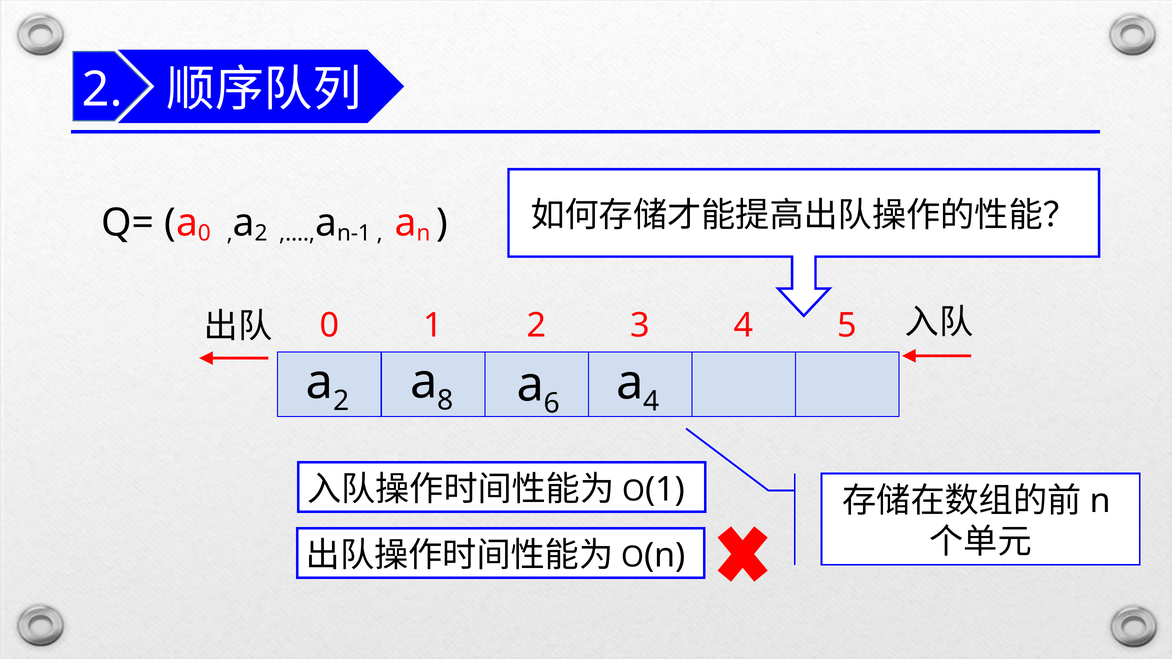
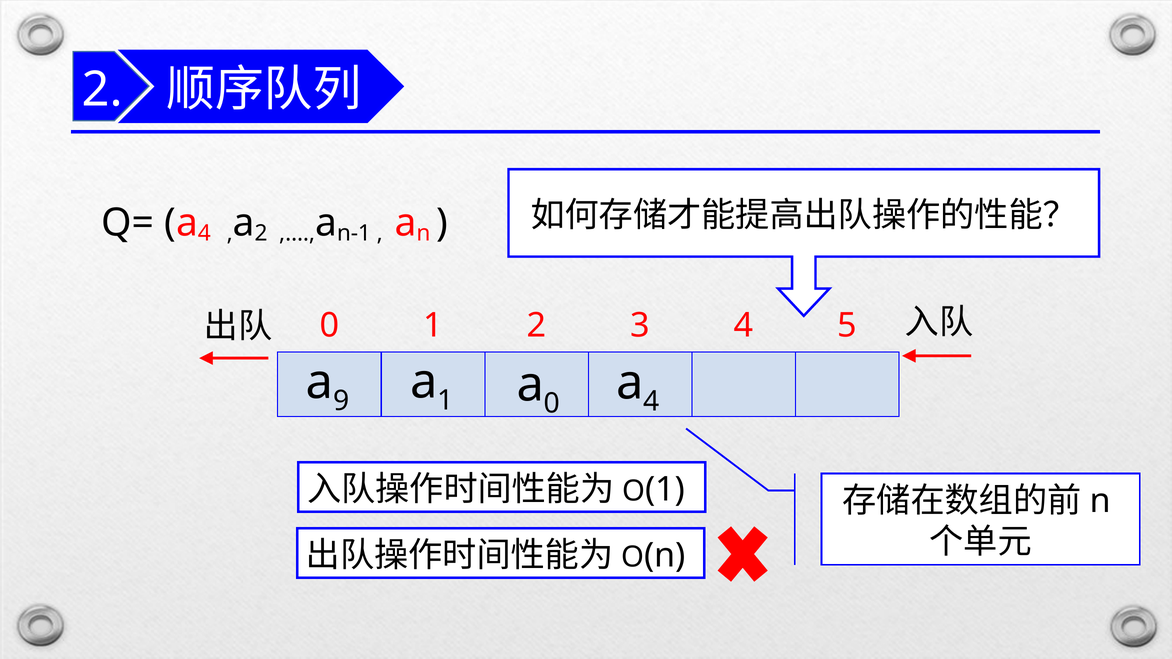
0 at (204, 233): 0 -> 4
2 at (341, 401): 2 -> 9
8 at (446, 401): 8 -> 1
6 at (552, 404): 6 -> 0
